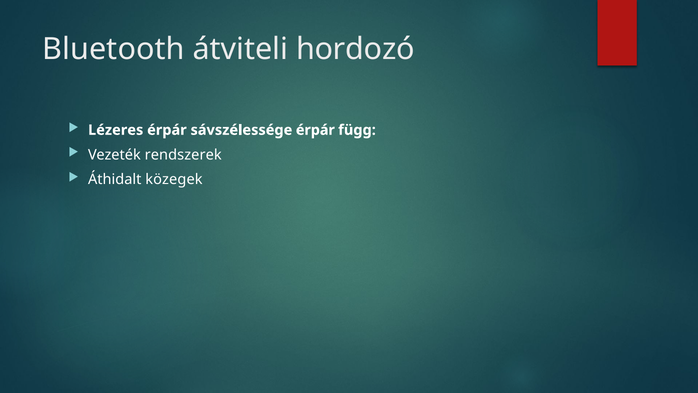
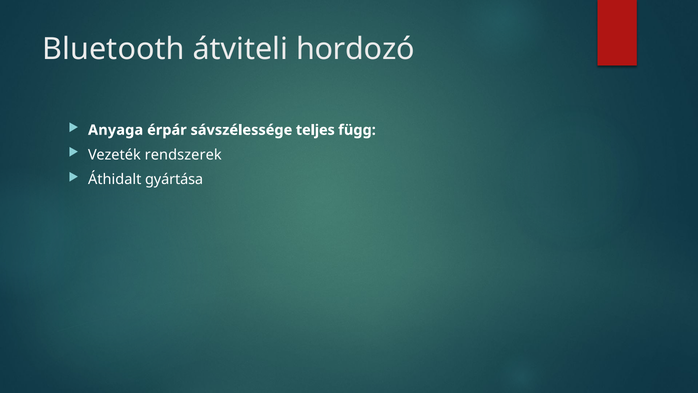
Lézeres: Lézeres -> Anyaga
sávszélessége érpár: érpár -> teljes
közegek: közegek -> gyártása
